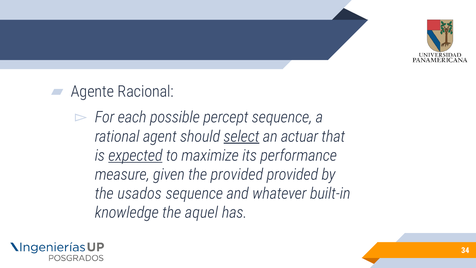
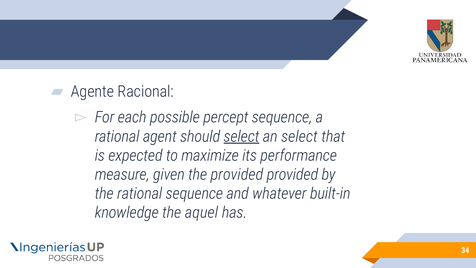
an actuar: actuar -> select
expected underline: present -> none
the usados: usados -> rational
